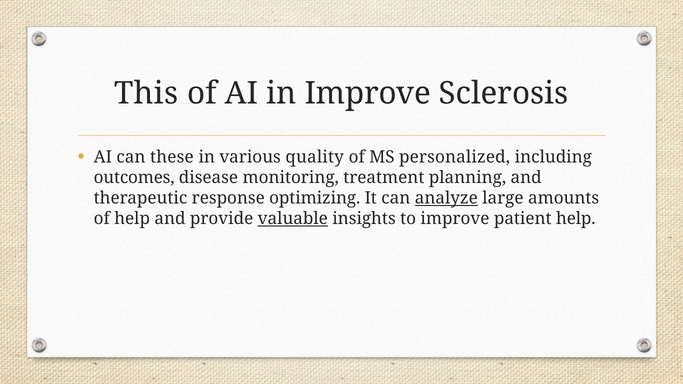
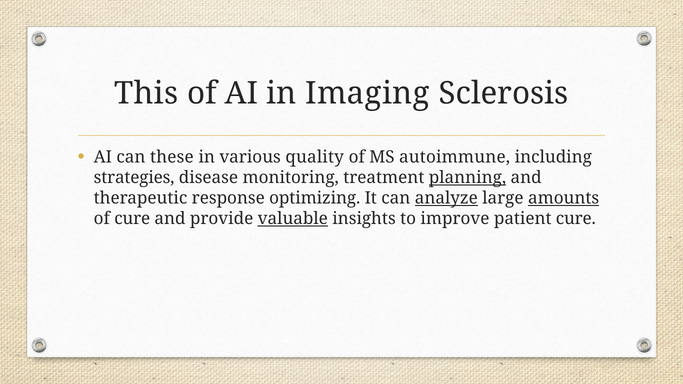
in Improve: Improve -> Imaging
personalized: personalized -> autoimmune
outcomes: outcomes -> strategies
planning underline: none -> present
amounts underline: none -> present
of help: help -> cure
patient help: help -> cure
